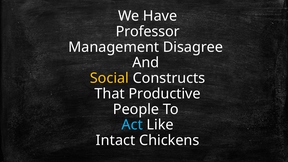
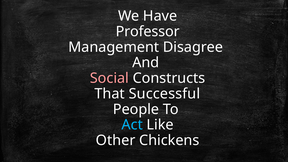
Social colour: yellow -> pink
Productive: Productive -> Successful
Intact: Intact -> Other
